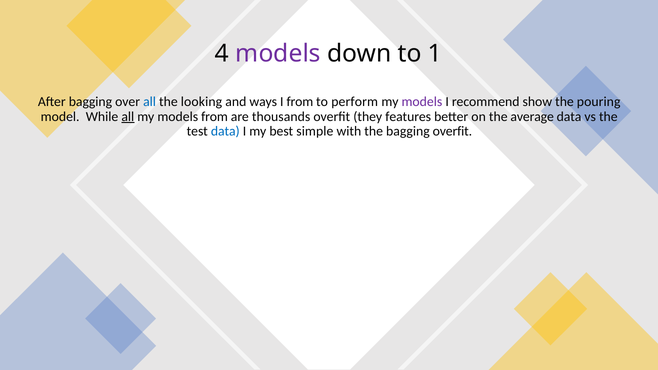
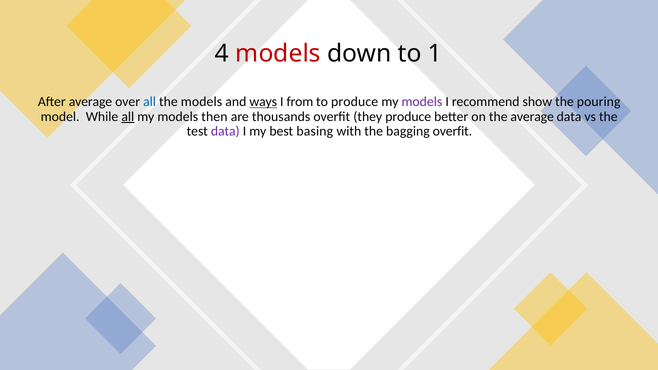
models at (278, 54) colour: purple -> red
After bagging: bagging -> average
the looking: looking -> models
ways underline: none -> present
to perform: perform -> produce
models from: from -> then
they features: features -> produce
data at (225, 131) colour: blue -> purple
simple: simple -> basing
